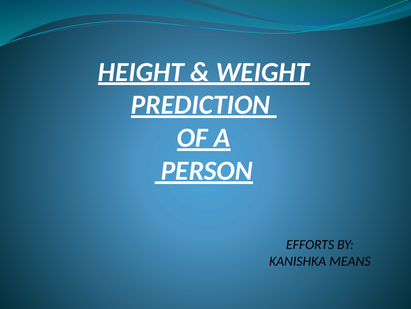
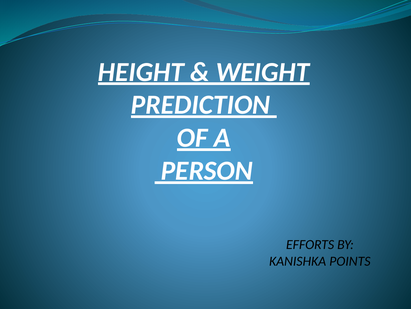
MEANS: MEANS -> POINTS
